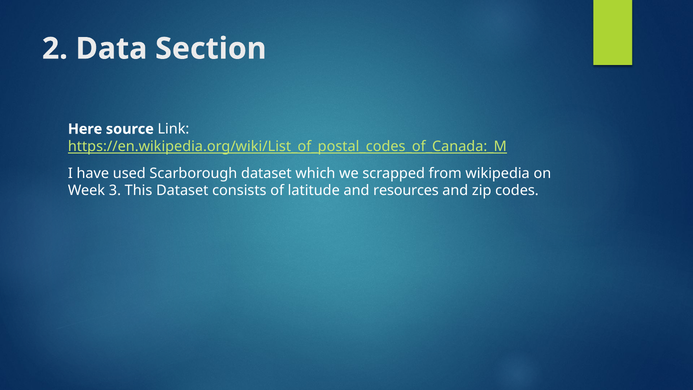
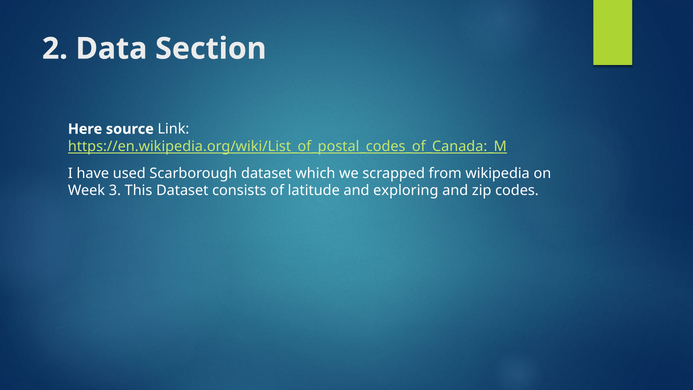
resources: resources -> exploring
